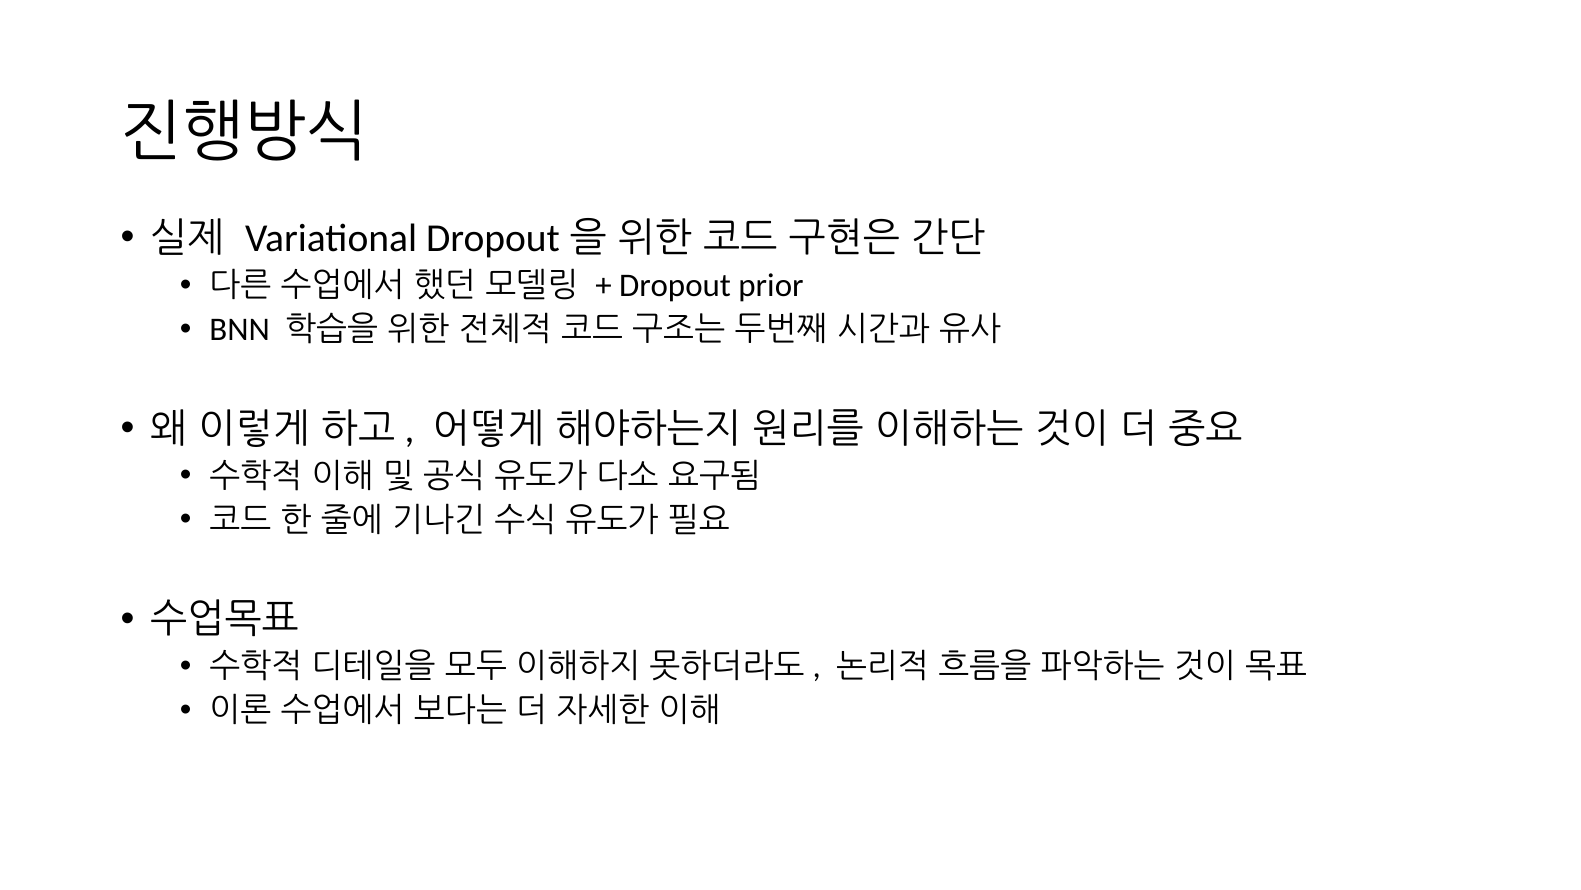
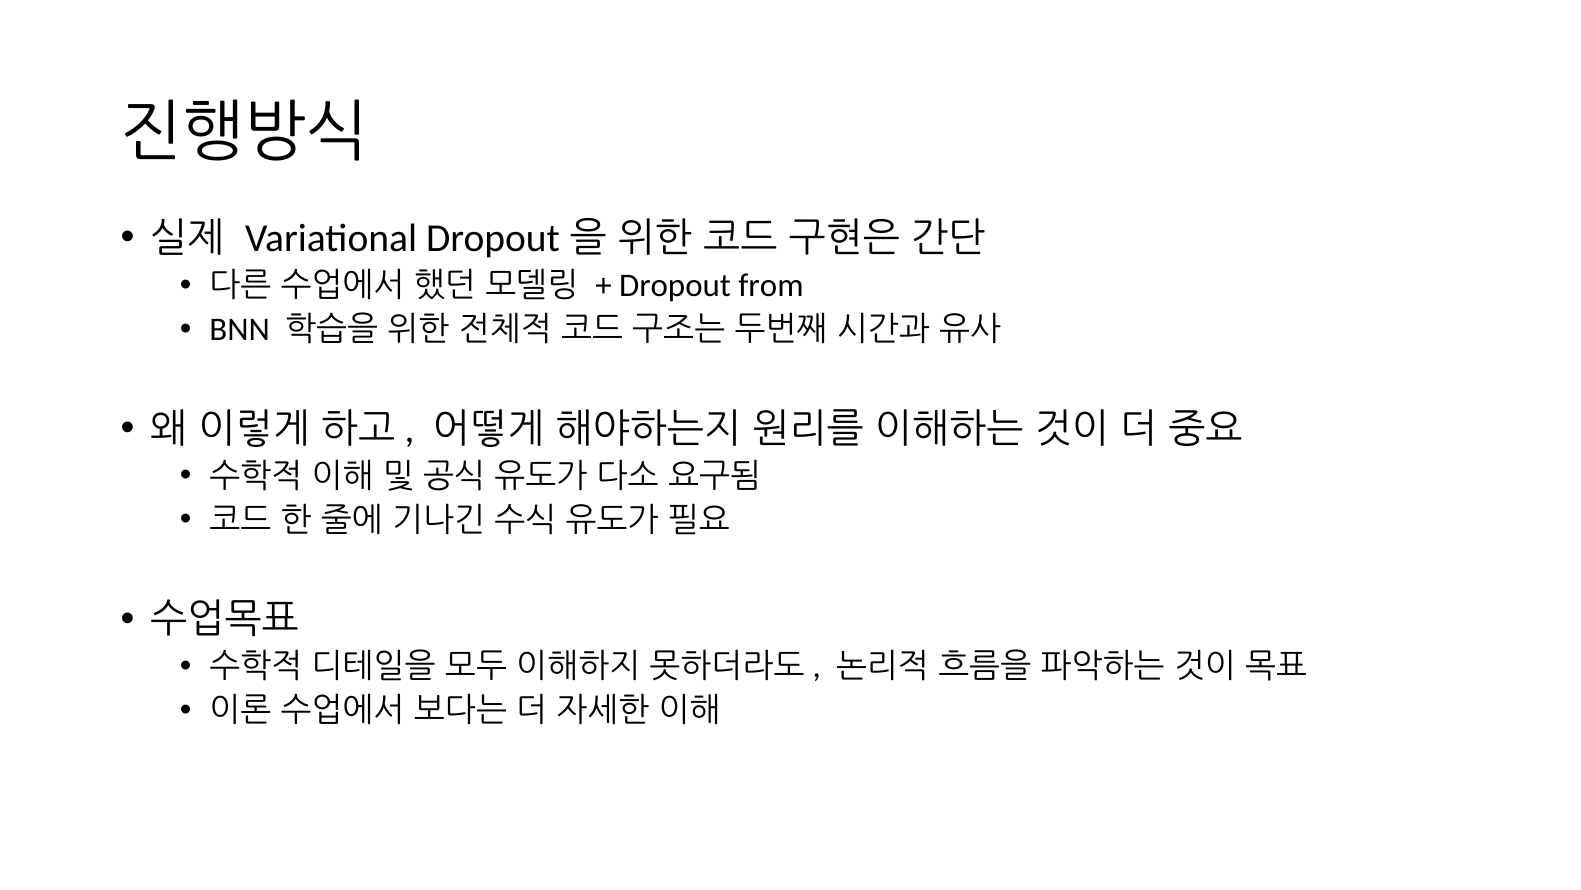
prior: prior -> from
